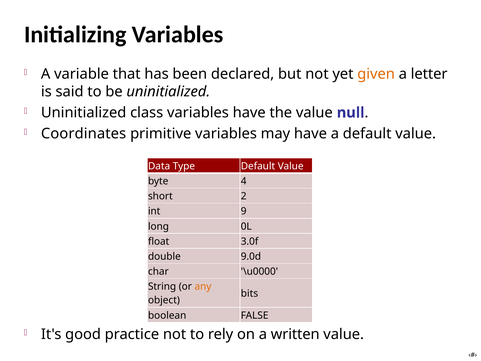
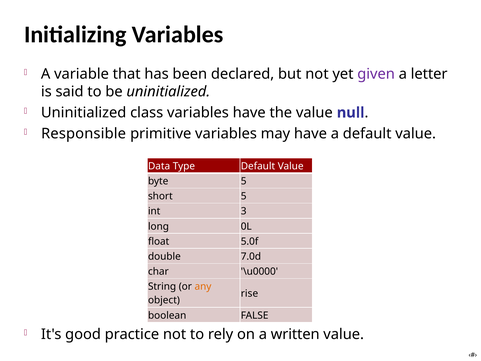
given colour: orange -> purple
Coordinates: Coordinates -> Responsible
byte 4: 4 -> 5
short 2: 2 -> 5
9: 9 -> 3
3.0f: 3.0f -> 5.0f
9.0d: 9.0d -> 7.0d
bits: bits -> rise
